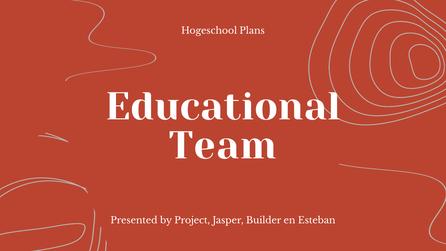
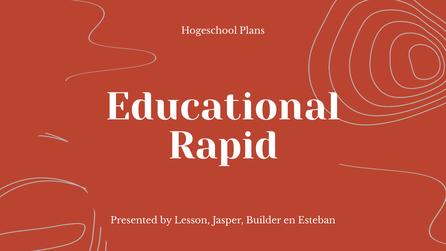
Team: Team -> Rapid
Project: Project -> Lesson
